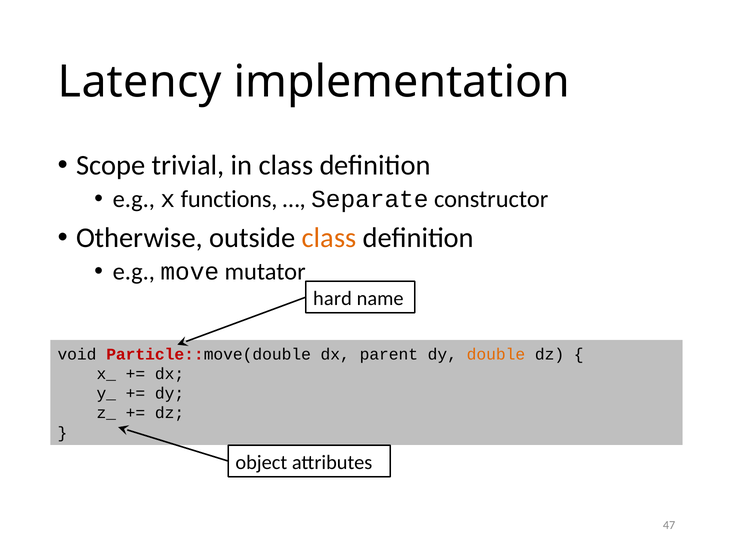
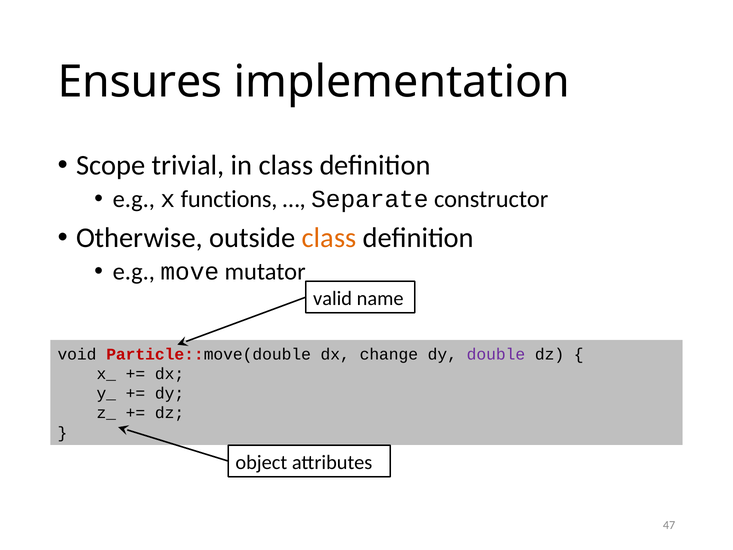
Latency: Latency -> Ensures
hard: hard -> valid
parent: parent -> change
double colour: orange -> purple
